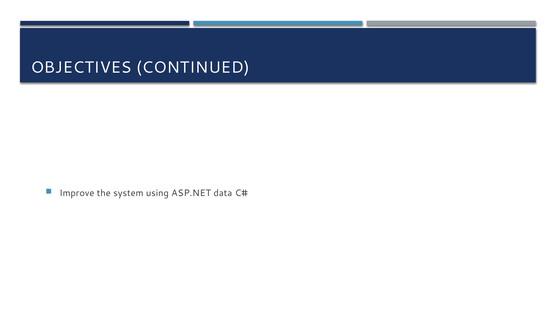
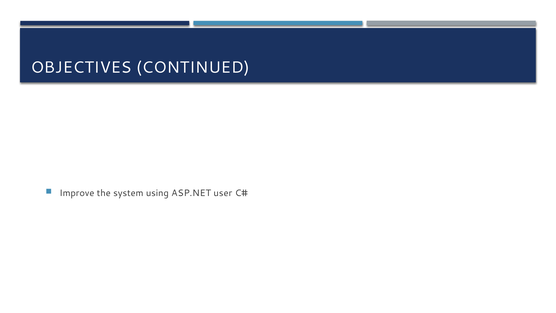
data: data -> user
